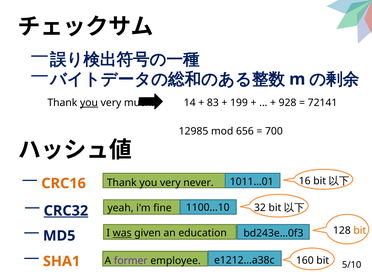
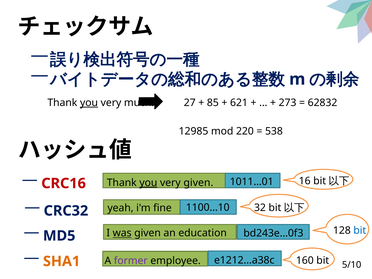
14: 14 -> 27
83: 83 -> 85
199: 199 -> 621
928: 928 -> 273
72141: 72141 -> 62832
656: 656 -> 220
700: 700 -> 538
CRC16 colour: orange -> red
you at (148, 183) underline: none -> present
very never: never -> given
CRC32 underline: present -> none
bit at (360, 230) colour: orange -> blue
